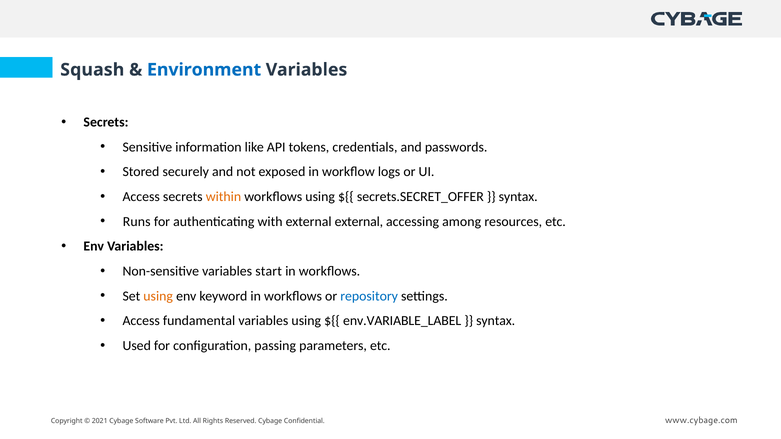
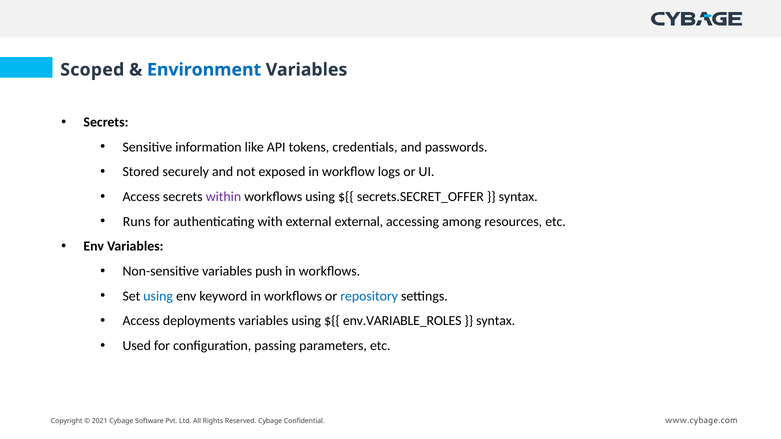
Squash: Squash -> Scoped
within colour: orange -> purple
start: start -> push
using at (158, 296) colour: orange -> blue
fundamental: fundamental -> deployments
env.VARIABLE_LABEL: env.VARIABLE_LABEL -> env.VARIABLE_ROLES
